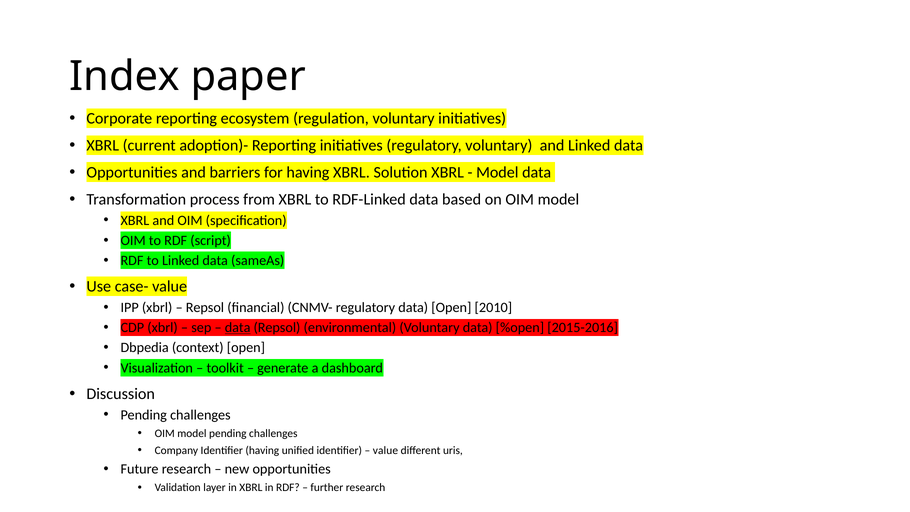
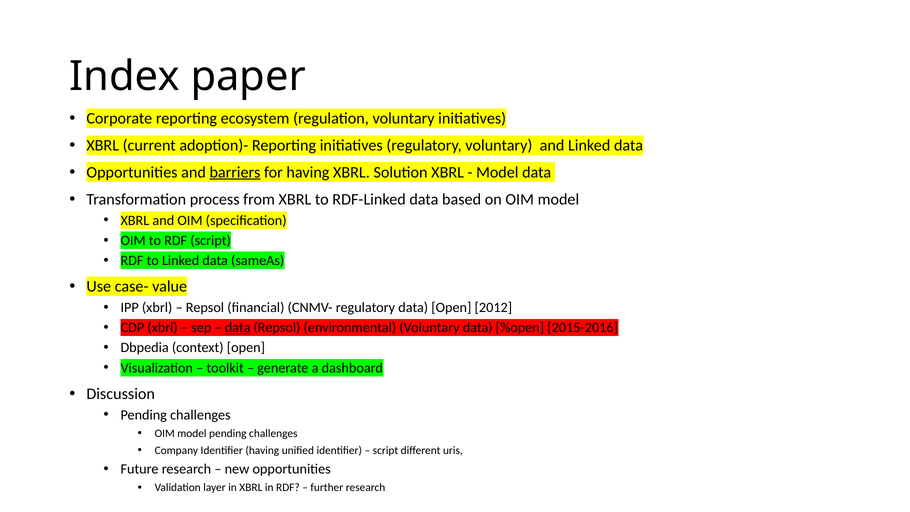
barriers underline: none -> present
2010: 2010 -> 2012
value at (385, 450): value -> script
